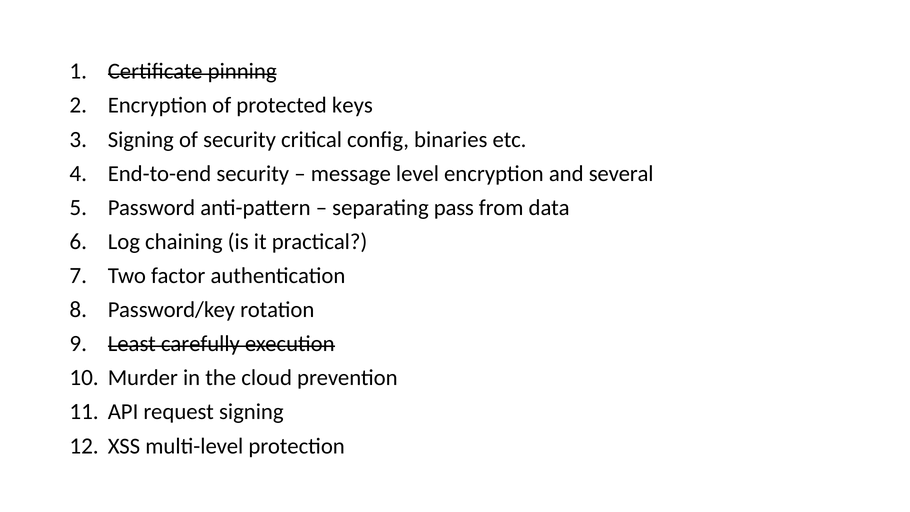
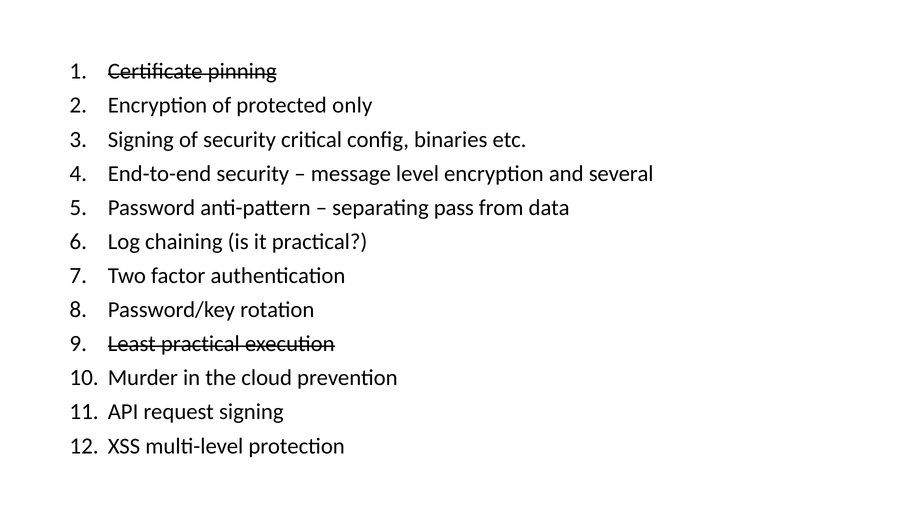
keys: keys -> only
Least carefully: carefully -> practical
